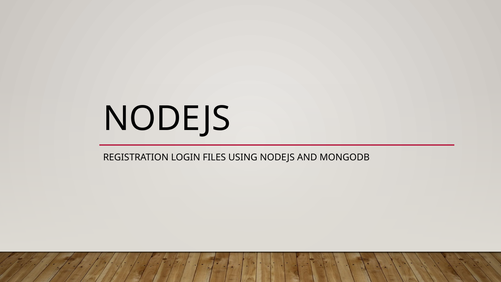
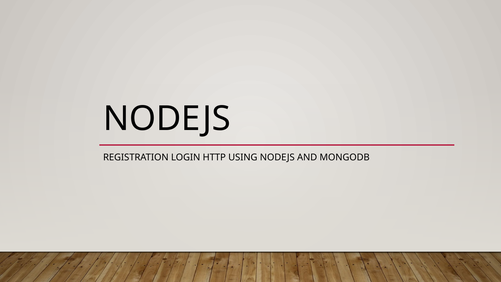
FILES: FILES -> HTTP
